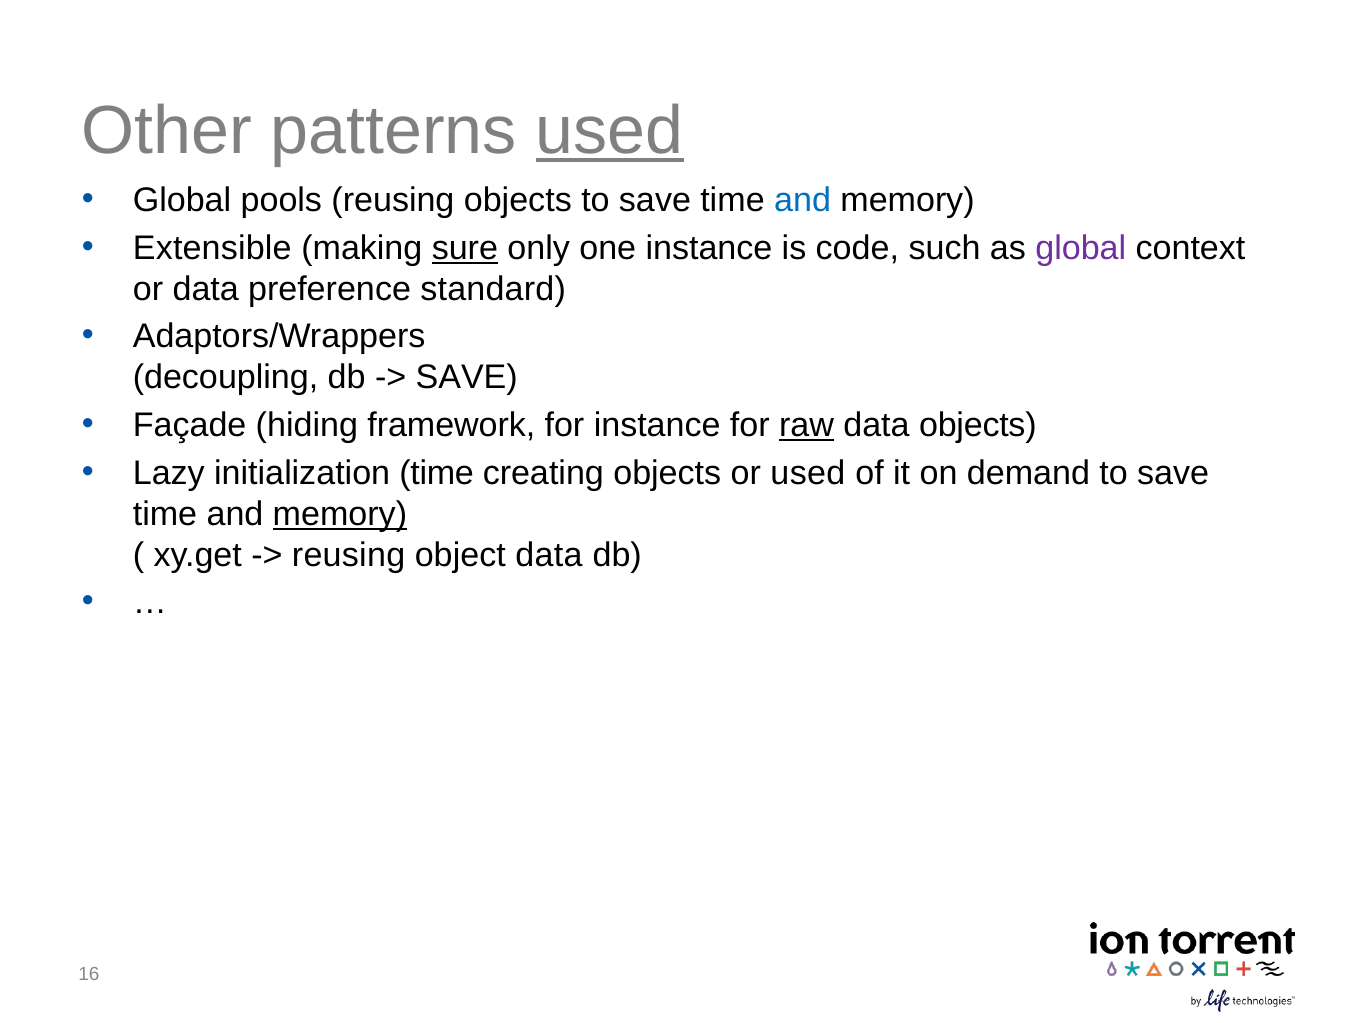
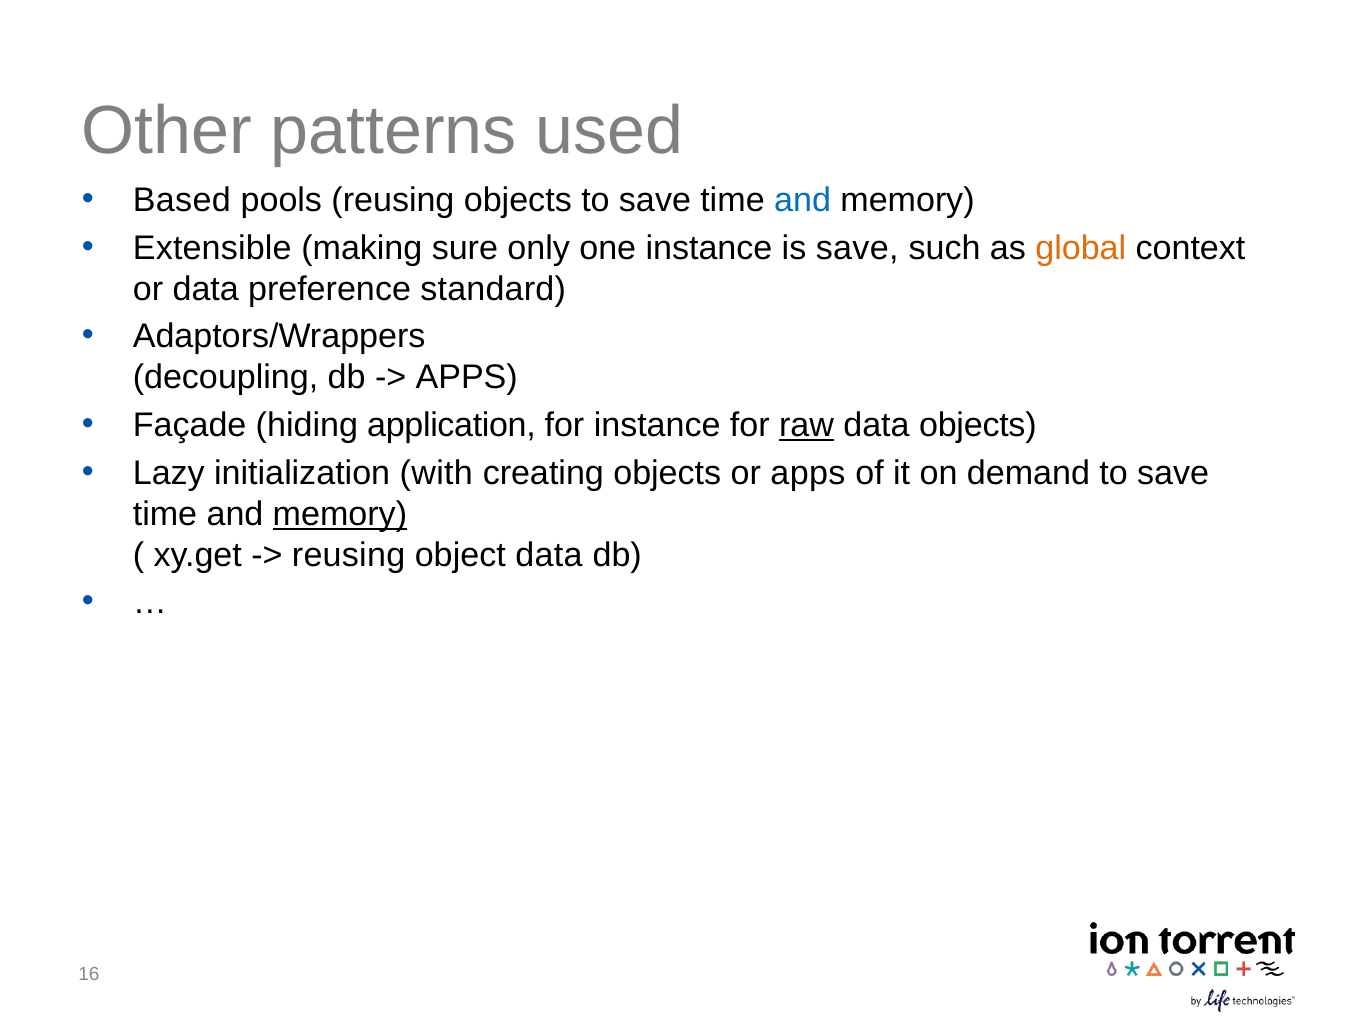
used at (610, 131) underline: present -> none
Global at (182, 200): Global -> Based
sure underline: present -> none
is code: code -> save
global at (1081, 248) colour: purple -> orange
SAVE at (467, 377): SAVE -> APPS
framework: framework -> application
initialization time: time -> with
or used: used -> apps
